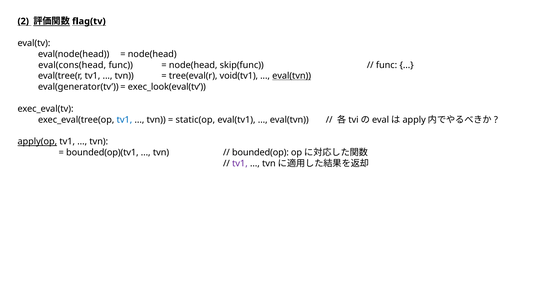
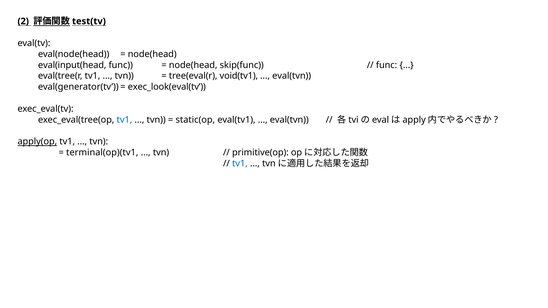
flag(tv: flag(tv -> test(tv
eval(cons(head: eval(cons(head -> eval(input(head
eval(tvn at (292, 76) underline: present -> none
bounded(op)(tv1: bounded(op)(tv1 -> terminal(op)(tv1
bounded(op: bounded(op -> primitive(op
tv1 at (240, 164) colour: purple -> blue
